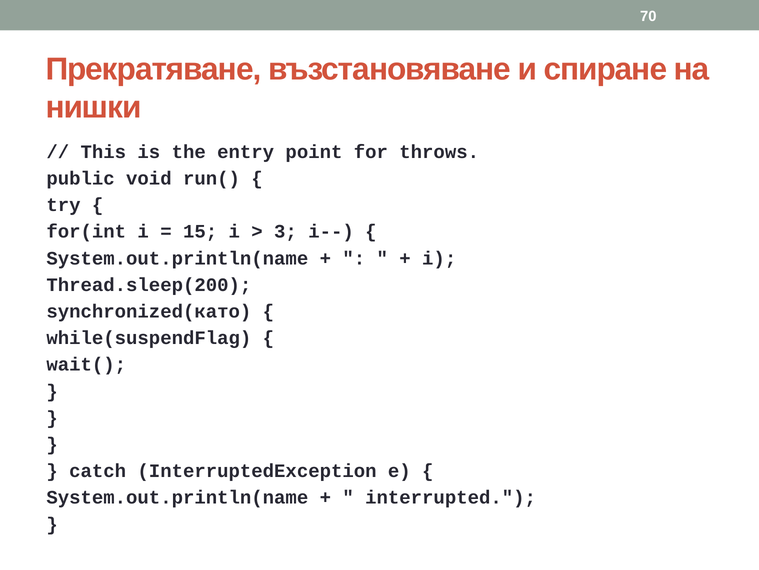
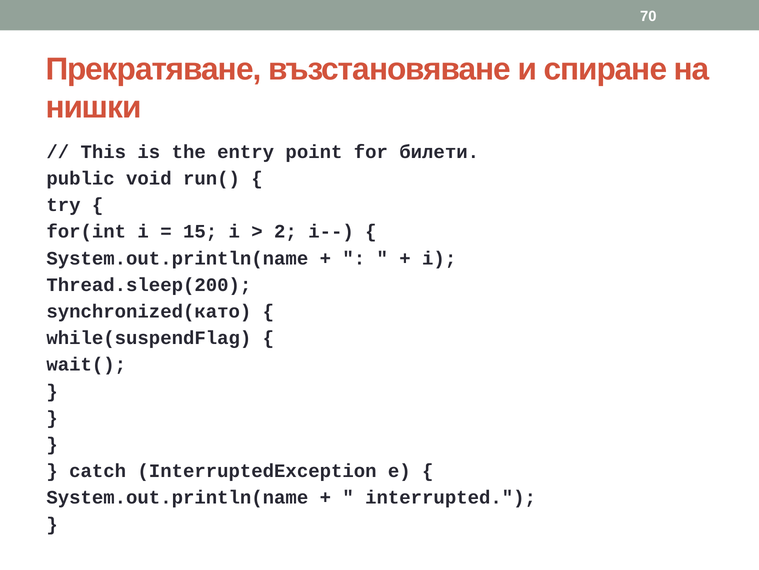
throws: throws -> билети
3: 3 -> 2
